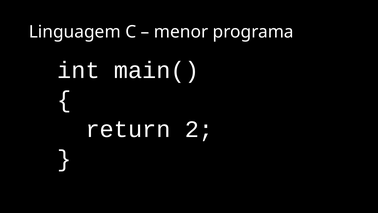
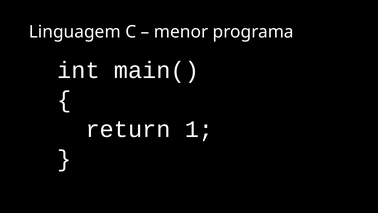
2: 2 -> 1
